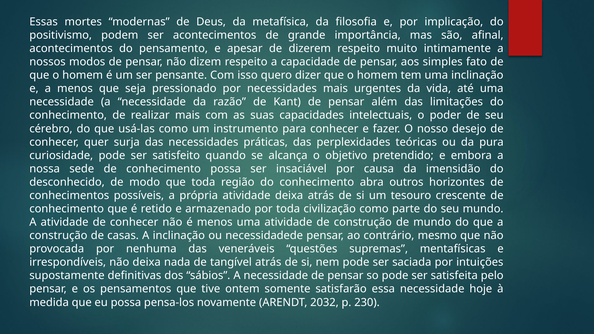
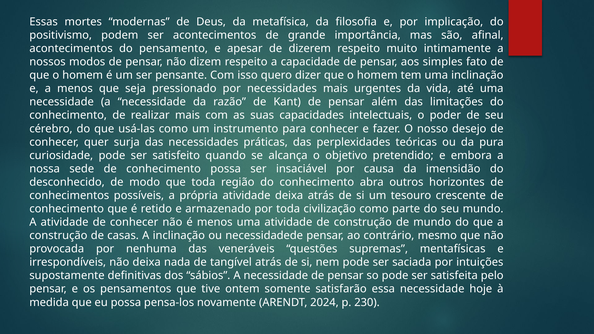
2032: 2032 -> 2024
